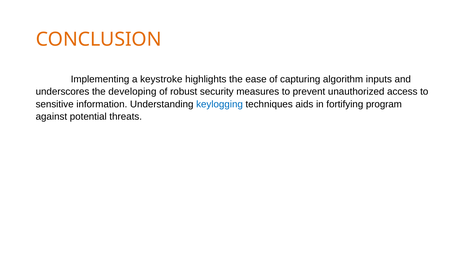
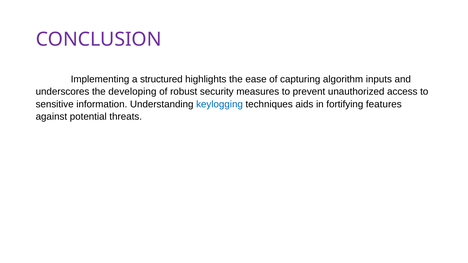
CONCLUSION colour: orange -> purple
keystroke: keystroke -> structured
program: program -> features
